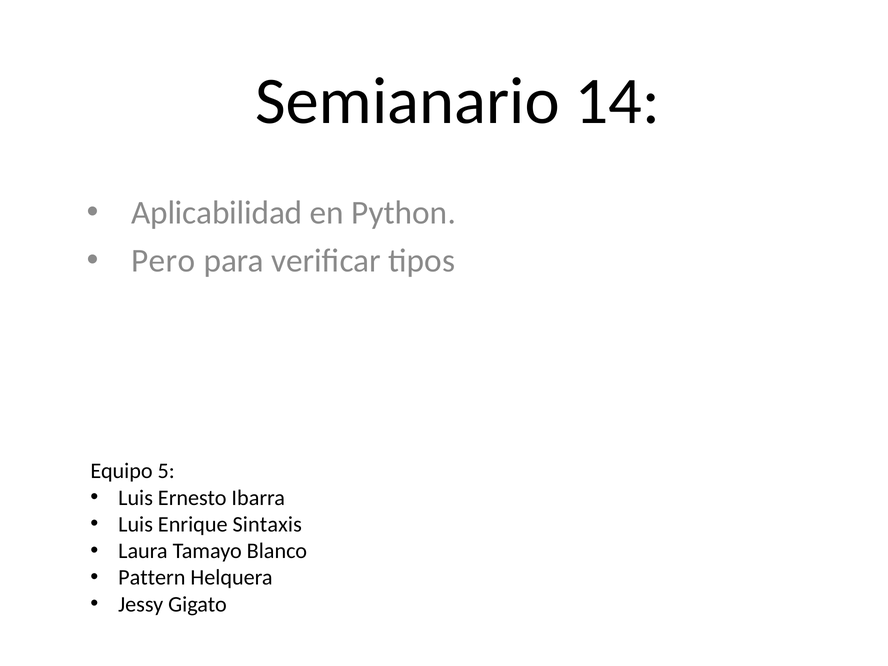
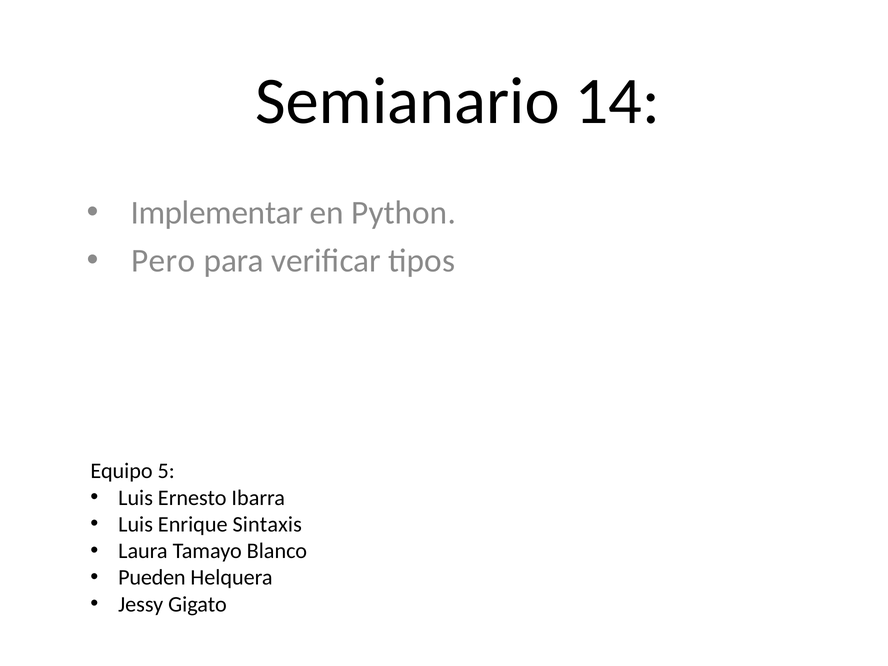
Aplicabilidad: Aplicabilidad -> Implementar
Pattern: Pattern -> Pueden
